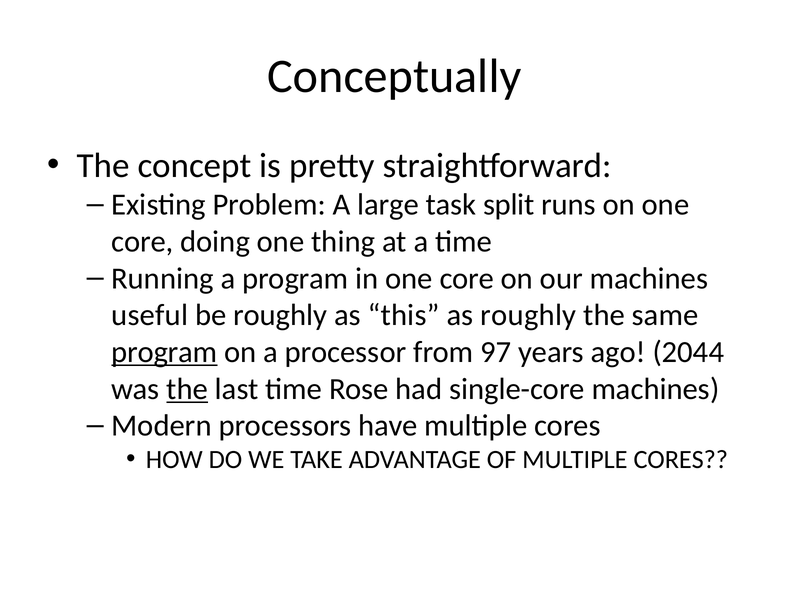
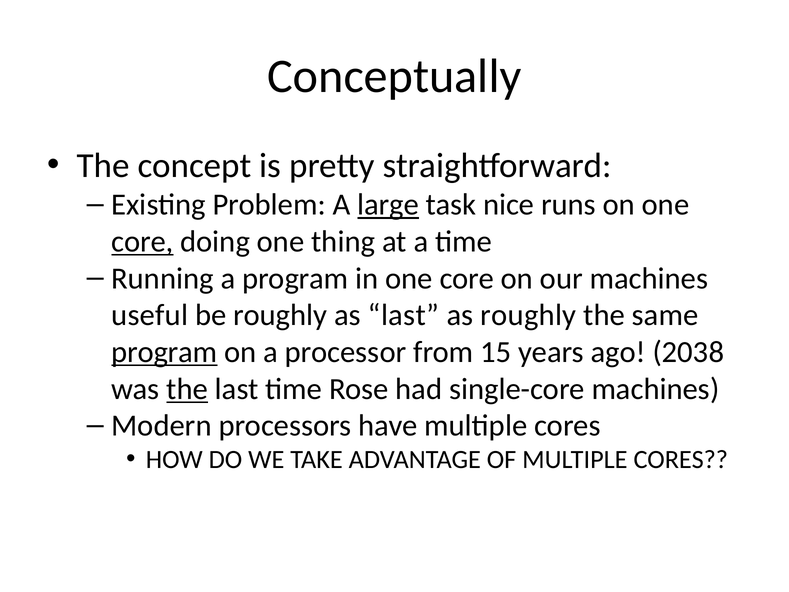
large underline: none -> present
split: split -> nice
core at (142, 241) underline: none -> present
as this: this -> last
97: 97 -> 15
2044: 2044 -> 2038
